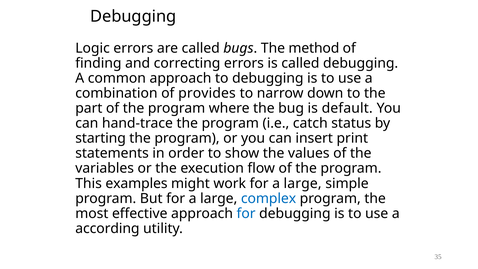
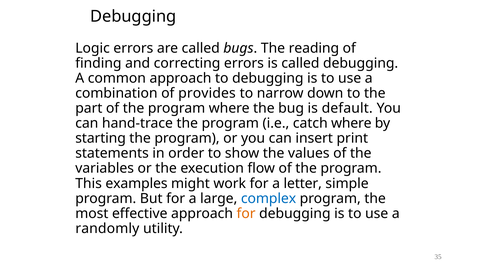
method: method -> reading
catch status: status -> where
work for a large: large -> letter
for at (246, 213) colour: blue -> orange
according: according -> randomly
